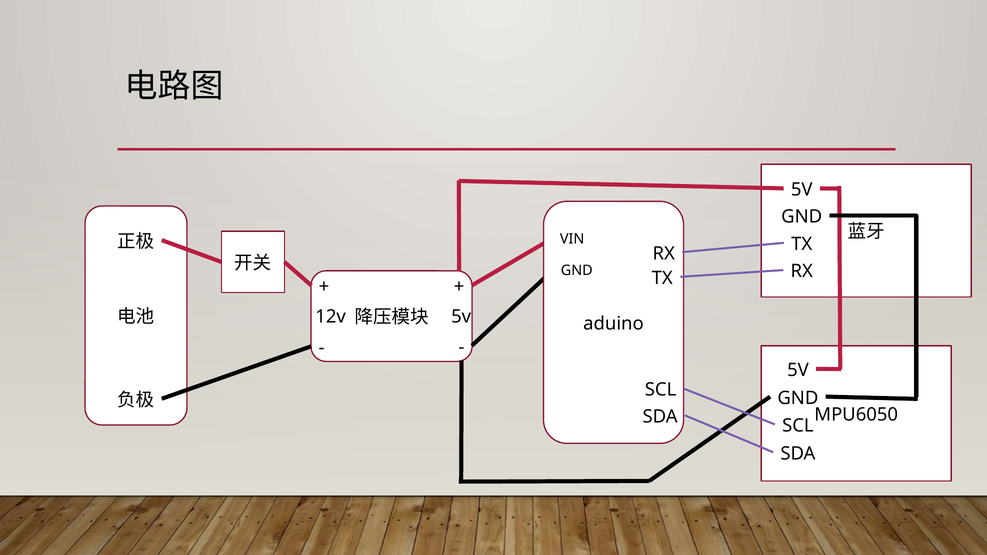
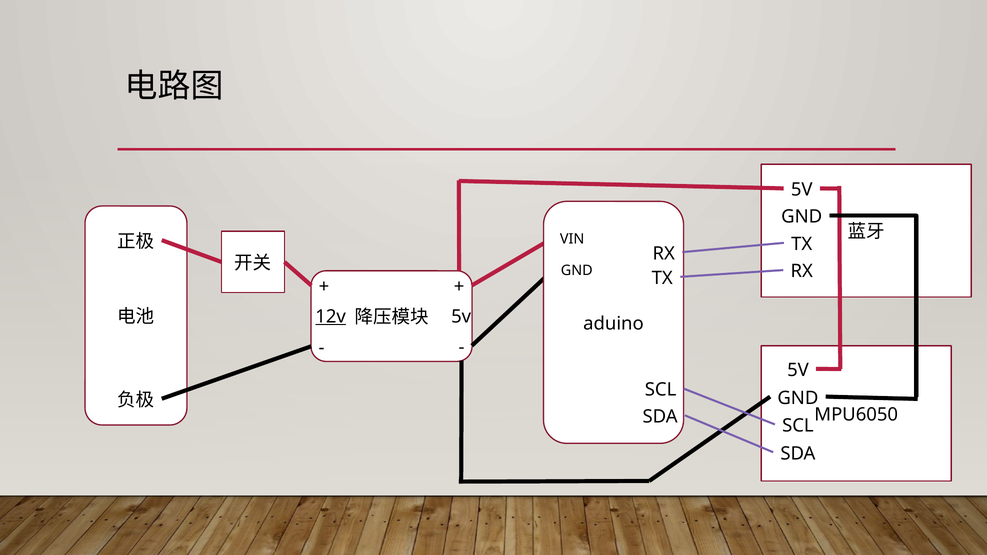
12v underline: none -> present
